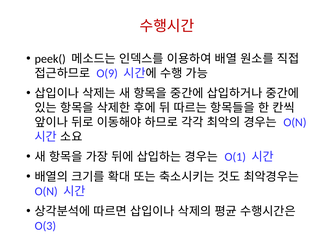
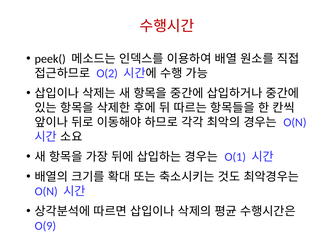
O(9: O(9 -> O(2
O(3: O(3 -> O(9
